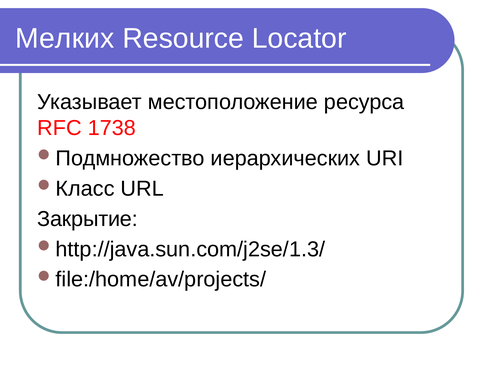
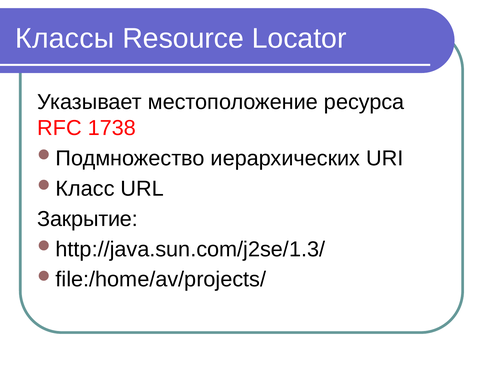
Мелких: Мелких -> Классы
